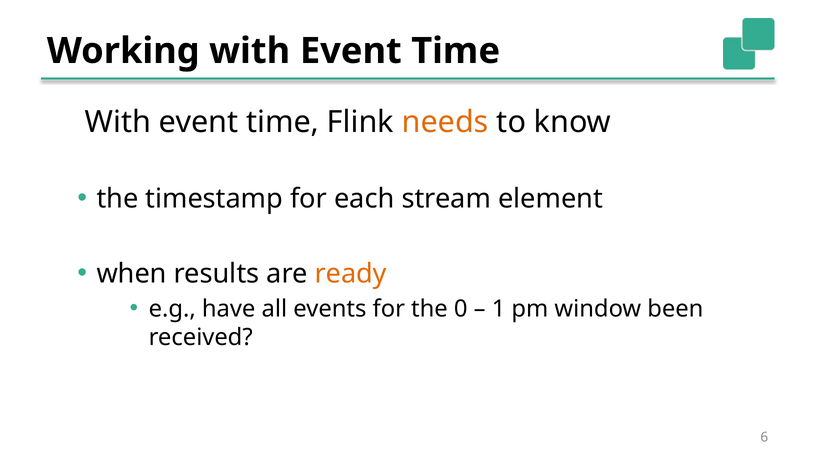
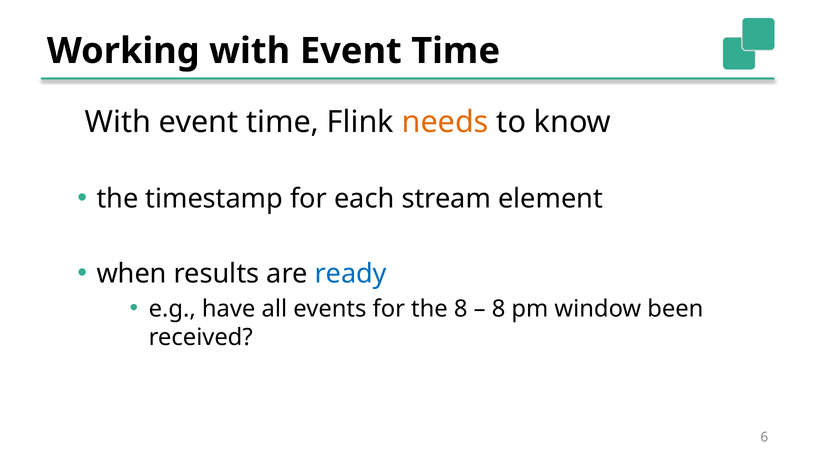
ready colour: orange -> blue
the 0: 0 -> 8
1 at (499, 308): 1 -> 8
